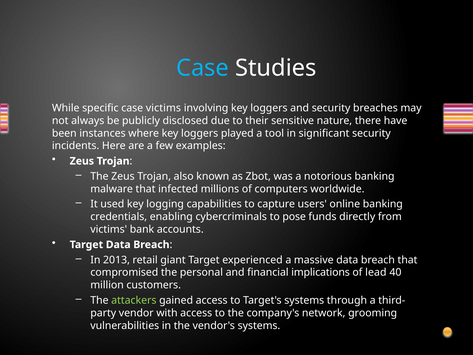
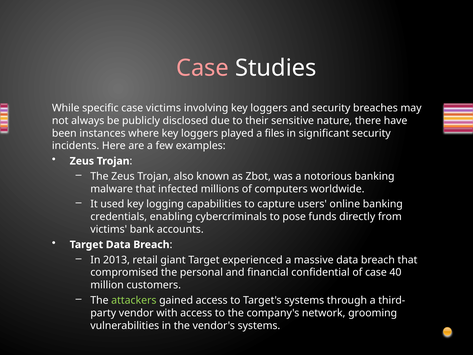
Case at (203, 68) colour: light blue -> pink
tool: tool -> files
implications: implications -> confidential
of lead: lead -> case
